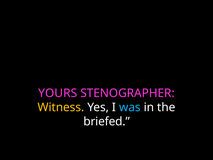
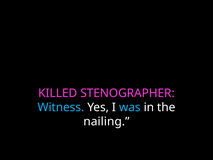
YOURS: YOURS -> KILLED
Witness colour: yellow -> light blue
briefed: briefed -> nailing
